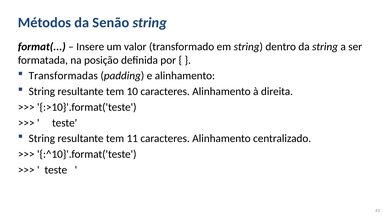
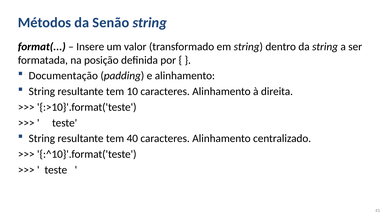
Transformadas: Transformadas -> Documentação
11: 11 -> 40
